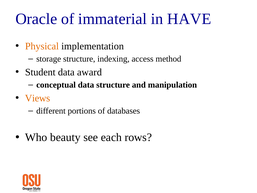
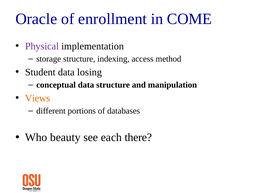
immaterial: immaterial -> enrollment
HAVE: HAVE -> COME
Physical colour: orange -> purple
award: award -> losing
rows: rows -> there
